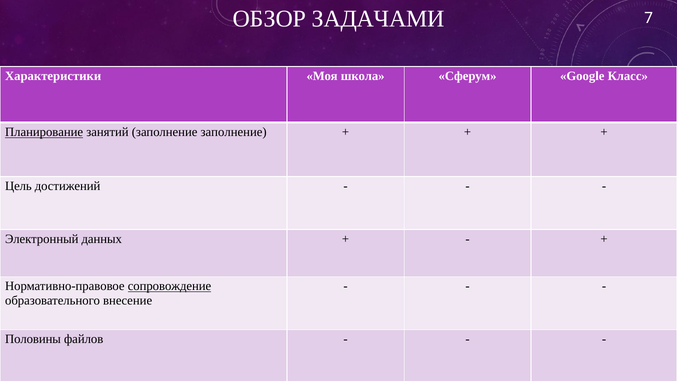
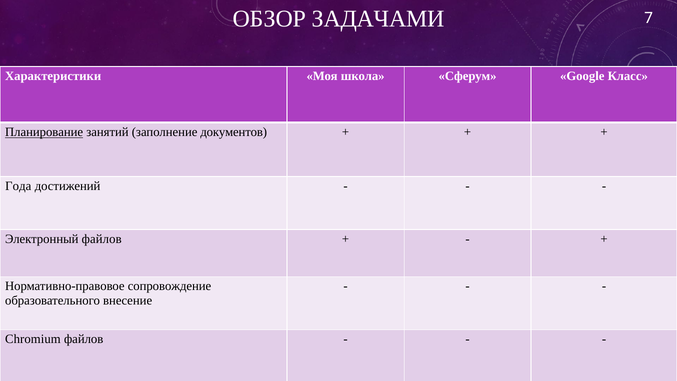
заполнение заполнение: заполнение -> документов
Цель: Цель -> Года
Электронный данных: данных -> файлов
сопровождение underline: present -> none
Половины: Половины -> Chromium
